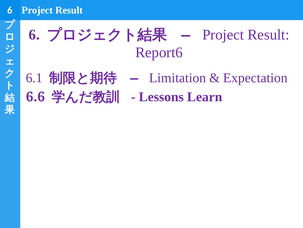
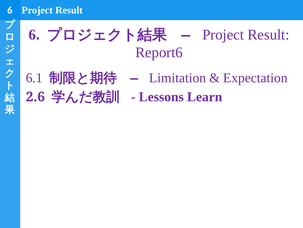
6.6: 6.6 -> 2.6
